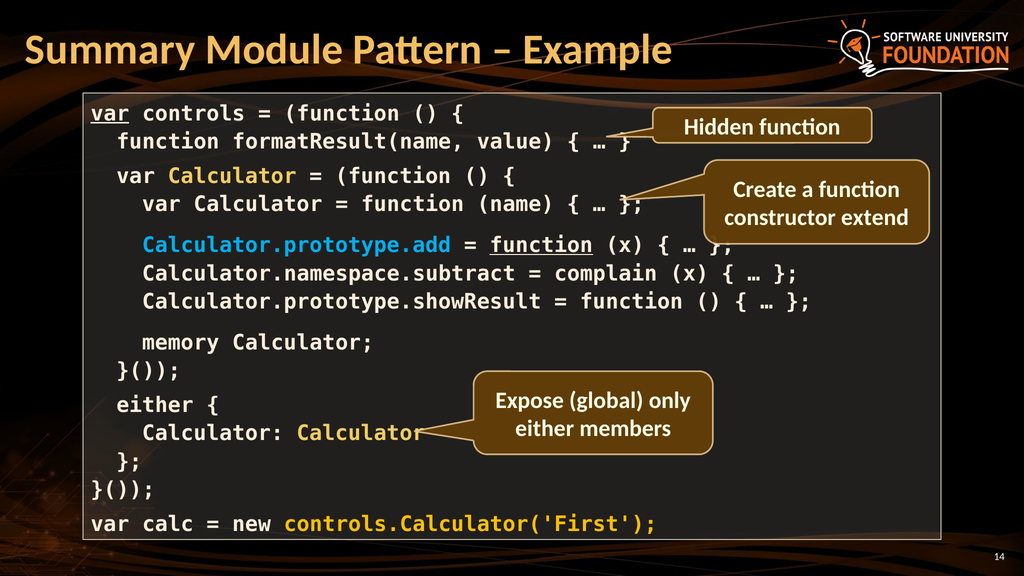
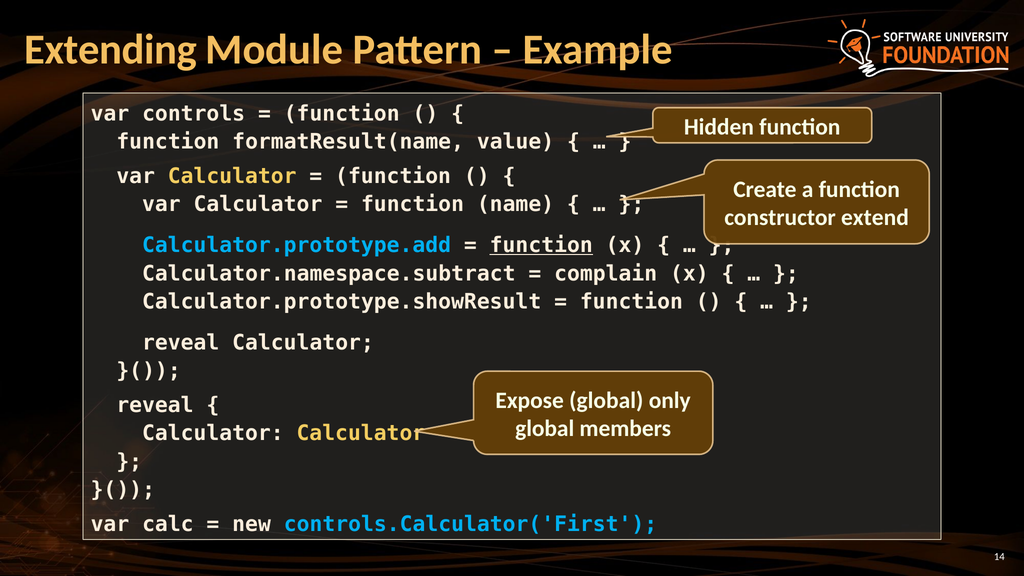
Summary: Summary -> Extending
var at (110, 114) underline: present -> none
memory at (181, 343): memory -> reveal
either at (155, 405): either -> reveal
either at (545, 429): either -> global
controls.Calculator('First colour: yellow -> light blue
